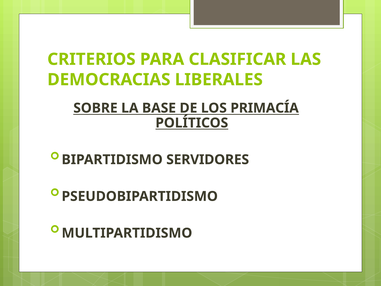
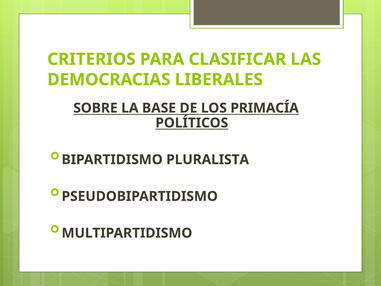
SERVIDORES: SERVIDORES -> PLURALISTA
